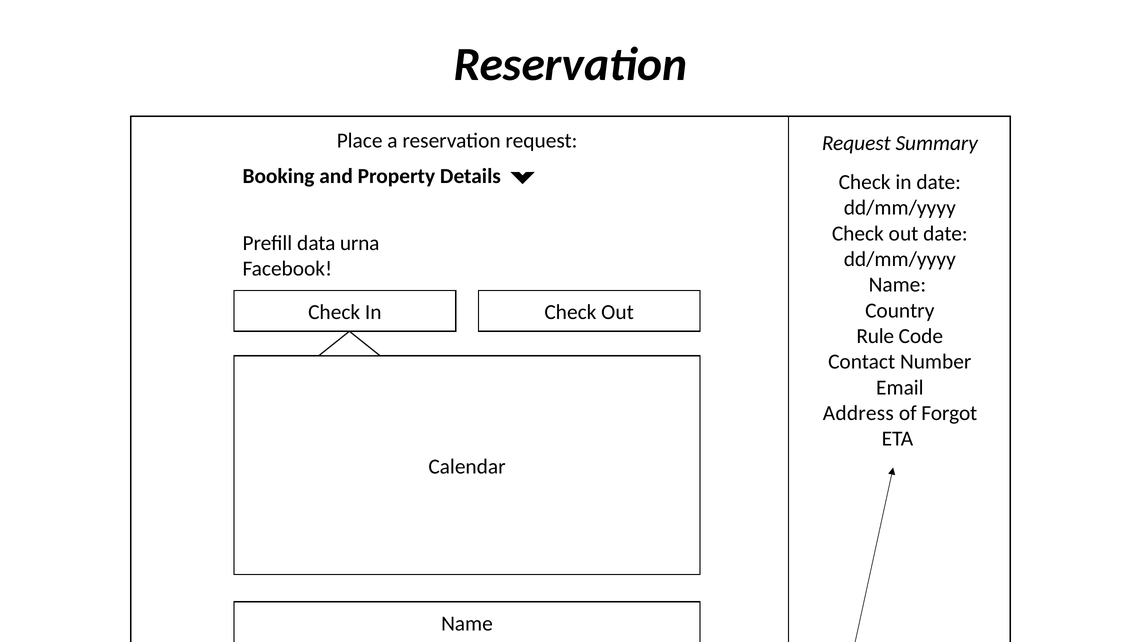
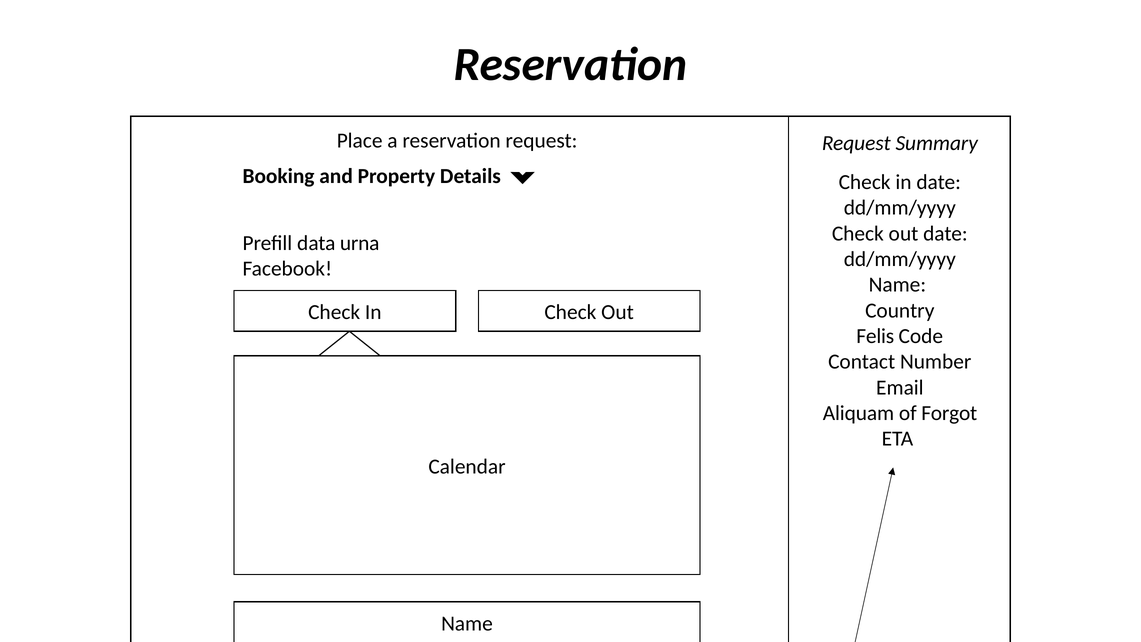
Rule: Rule -> Felis
Address: Address -> Aliquam
